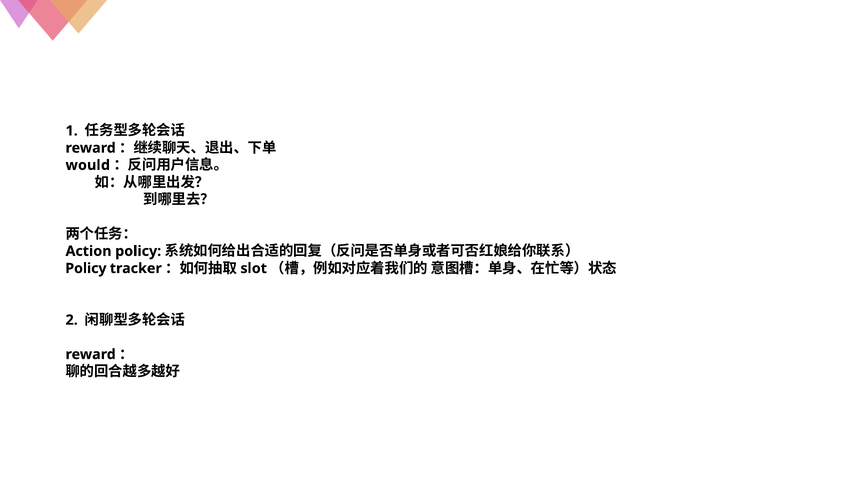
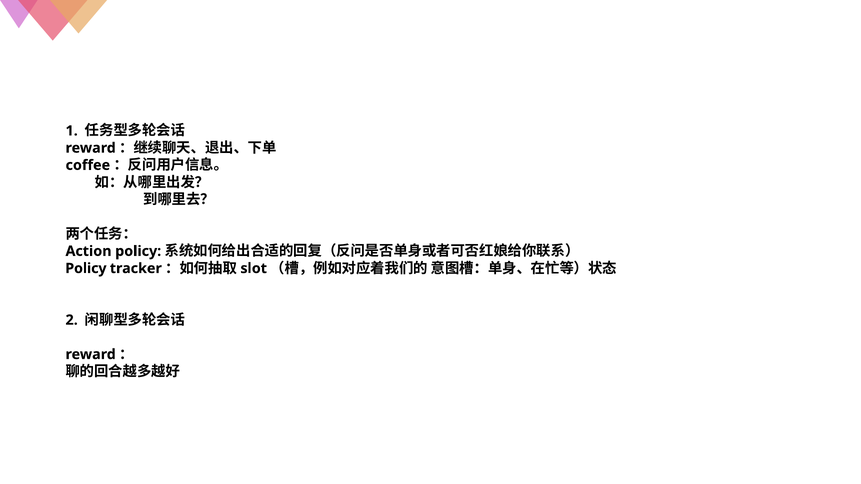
would: would -> coffee
